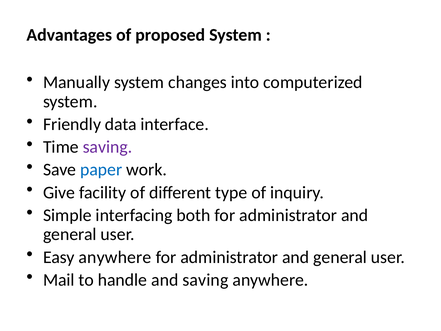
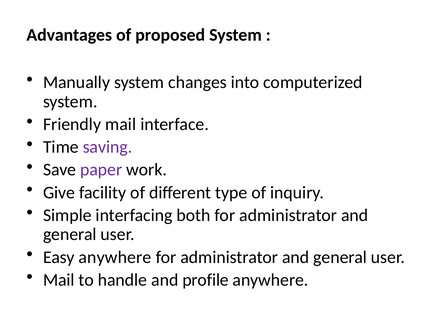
Friendly data: data -> mail
paper colour: blue -> purple
and saving: saving -> profile
